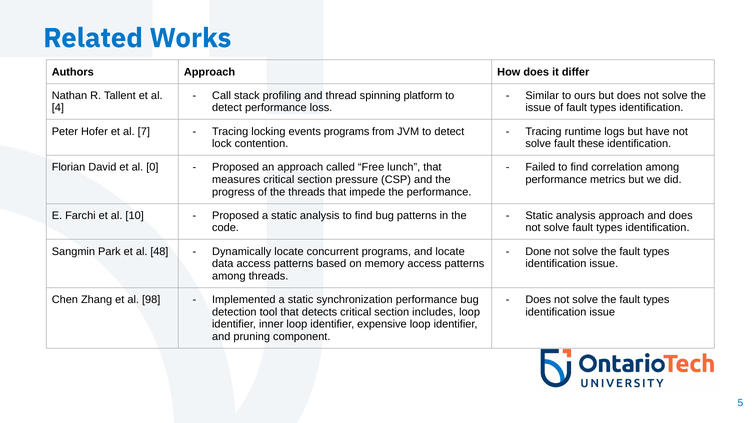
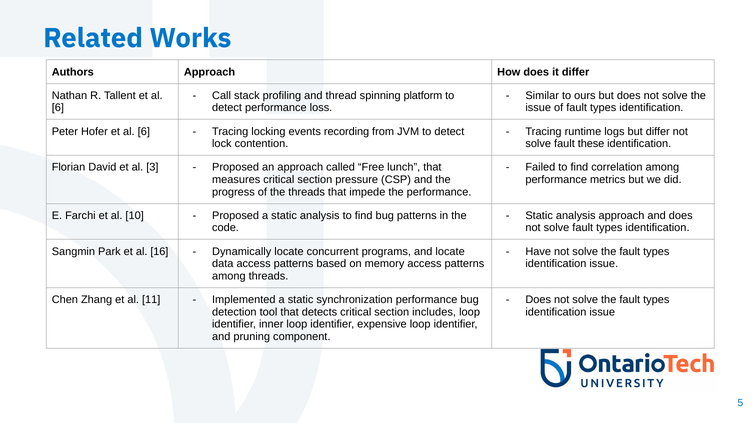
4 at (58, 108): 4 -> 6
Hofer et al 7: 7 -> 6
events programs: programs -> recording
but have: have -> differ
0: 0 -> 3
48: 48 -> 16
Done: Done -> Have
98: 98 -> 11
